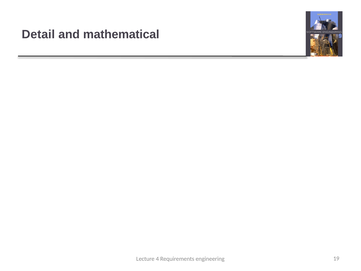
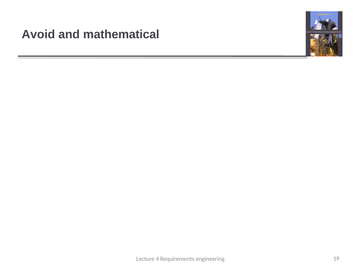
Detail: Detail -> Avoid
